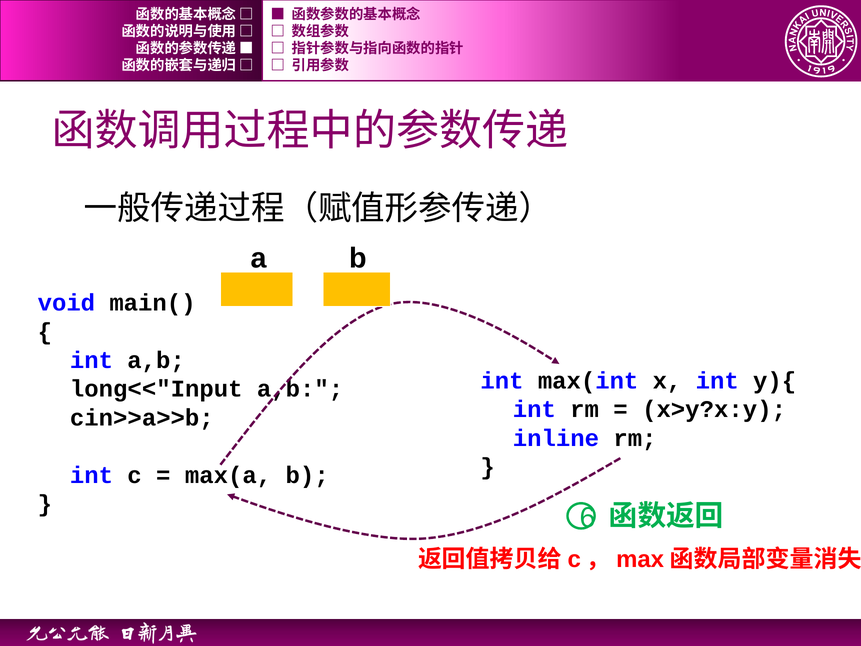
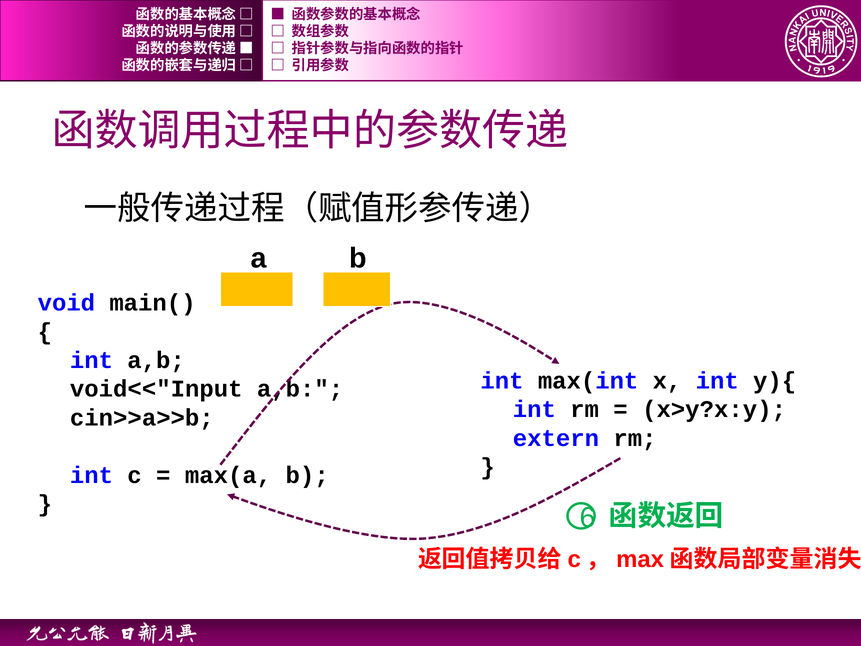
long<<"Input: long<<"Input -> void<<"Input
inline: inline -> extern
